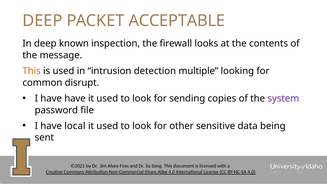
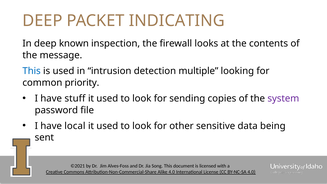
ACCEPTABLE: ACCEPTABLE -> INDICATING
This at (32, 71) colour: orange -> blue
disrupt: disrupt -> priority
have have: have -> stuff
